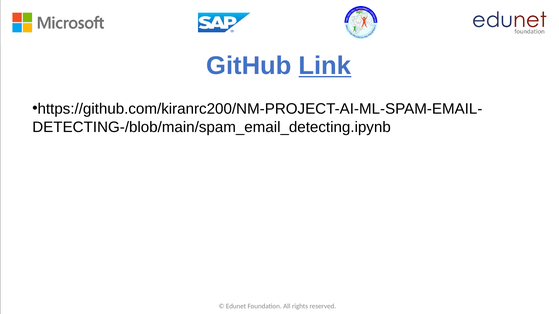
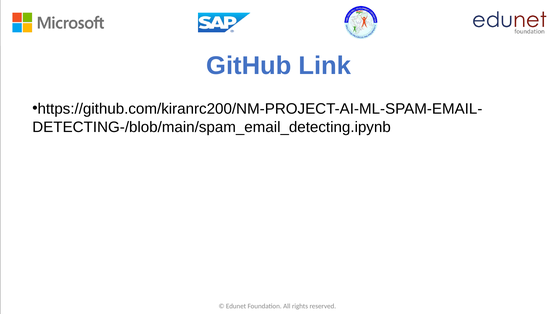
Link underline: present -> none
